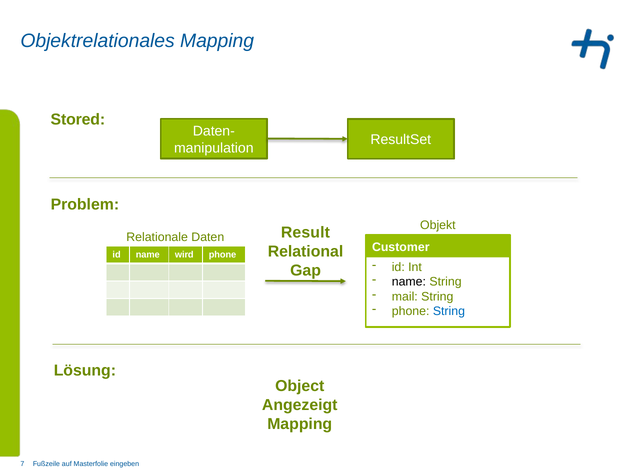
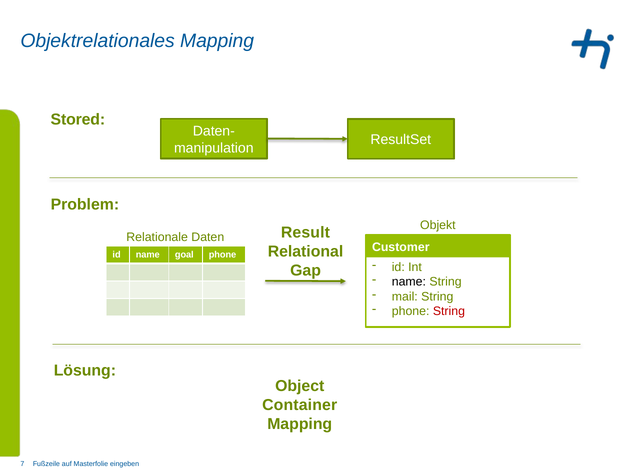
wird: wird -> goal
String at (449, 311) colour: blue -> red
Angezeigt: Angezeigt -> Container
